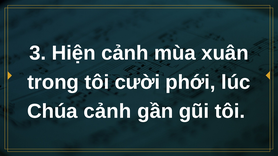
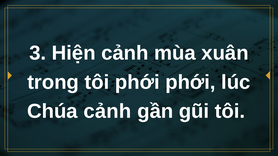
tôi cười: cười -> phới
